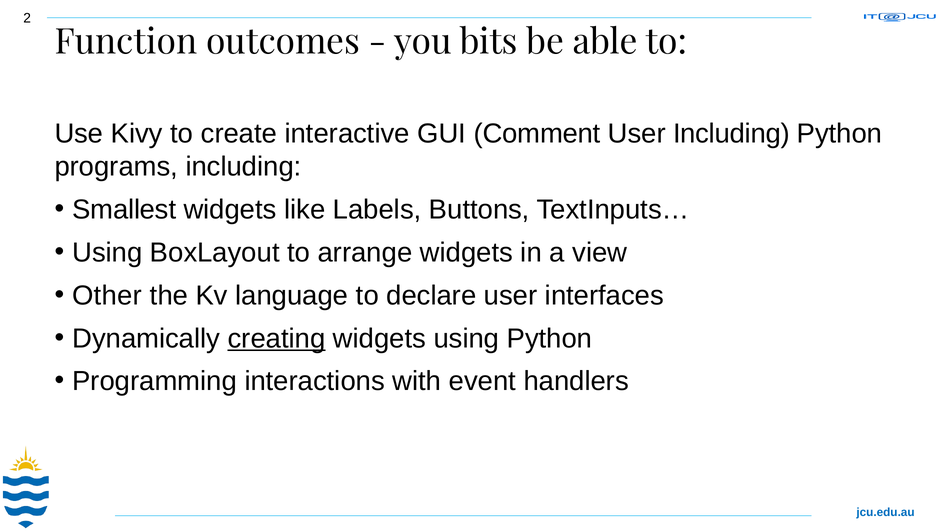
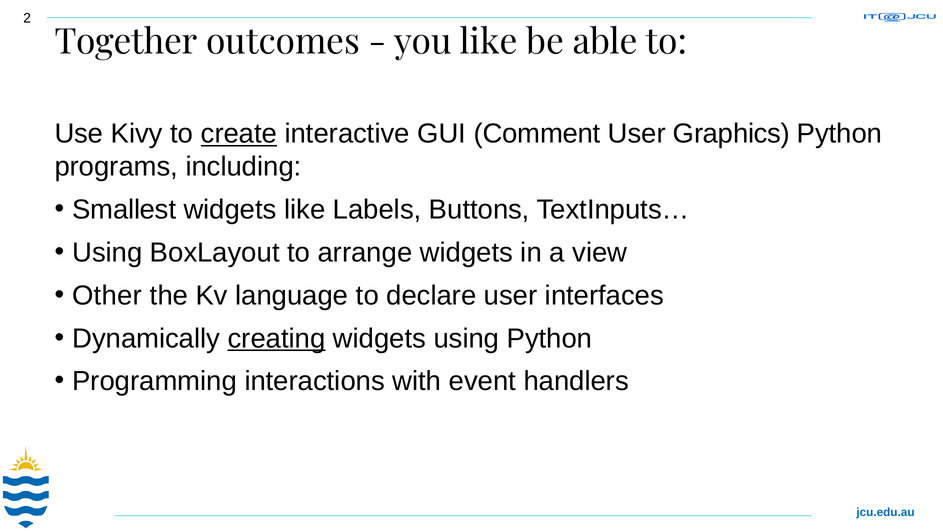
Function: Function -> Together
you bits: bits -> like
create underline: none -> present
User Including: Including -> Graphics
